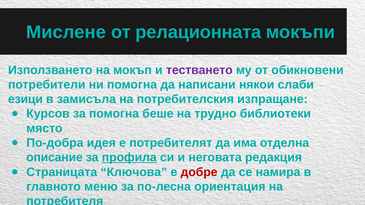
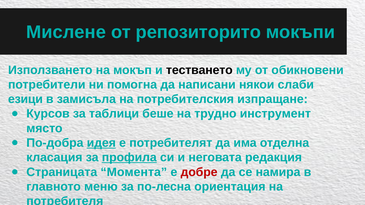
релационната: релационната -> репозиторито
тестването colour: purple -> black
за помогна: помогна -> таблици
библиотеки: библиотеки -> инструмент
идея underline: none -> present
описание: описание -> класация
Ключова: Ключова -> Момента
